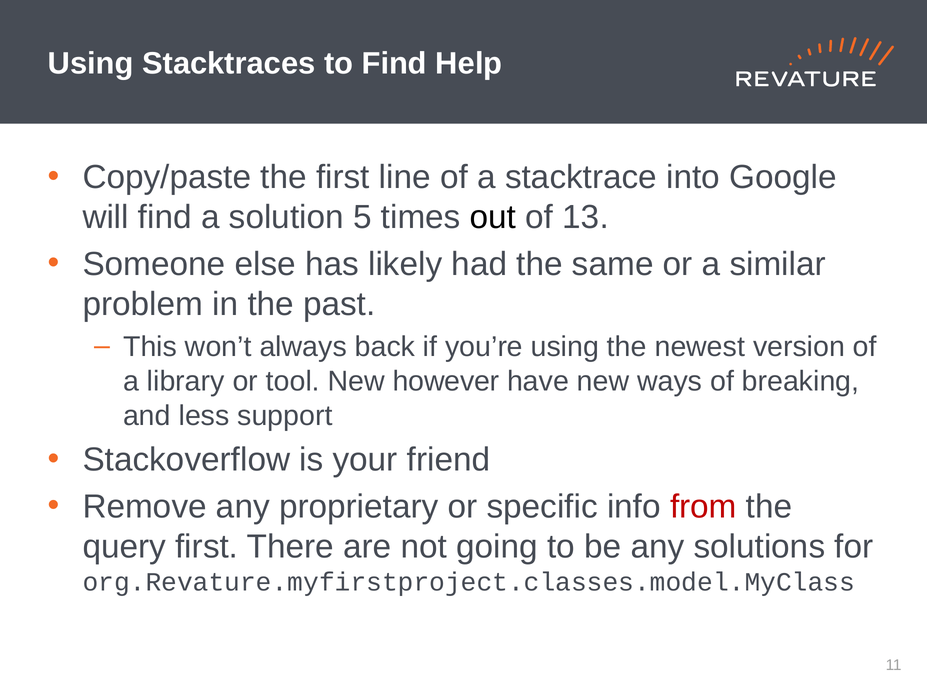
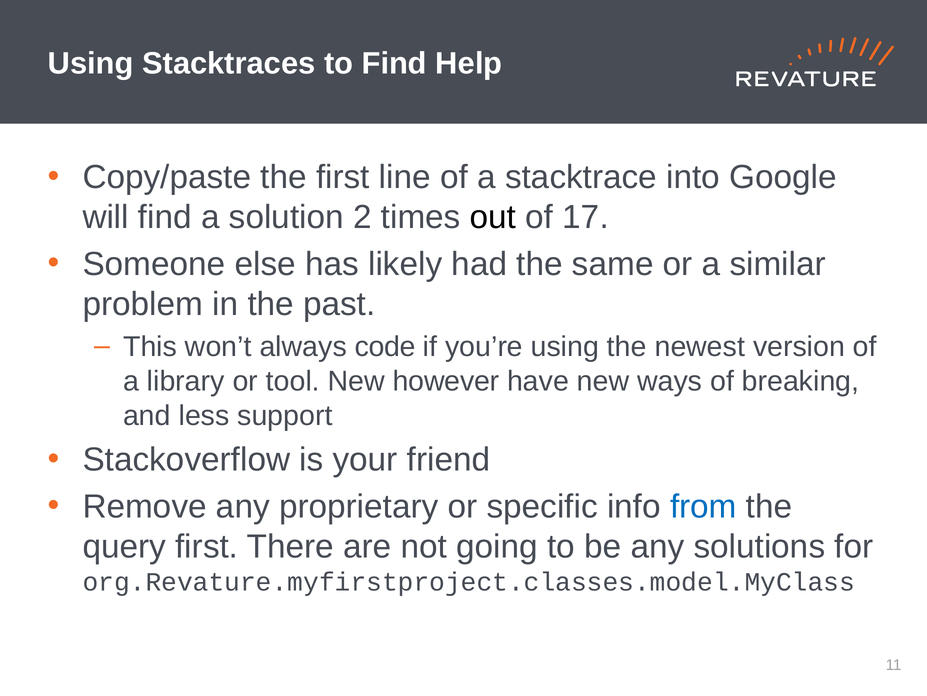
5: 5 -> 2
13: 13 -> 17
back: back -> code
from colour: red -> blue
